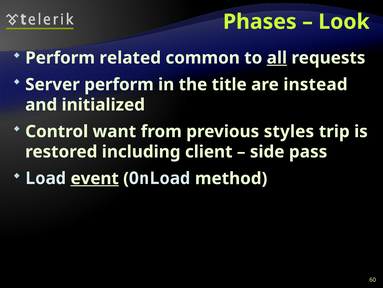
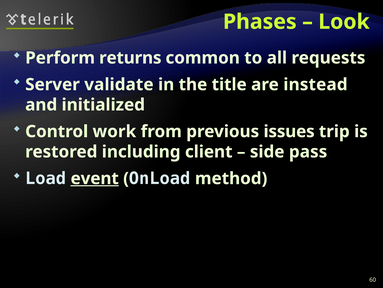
related: related -> returns
all underline: present -> none
Server perform: perform -> validate
want: want -> work
styles: styles -> issues
